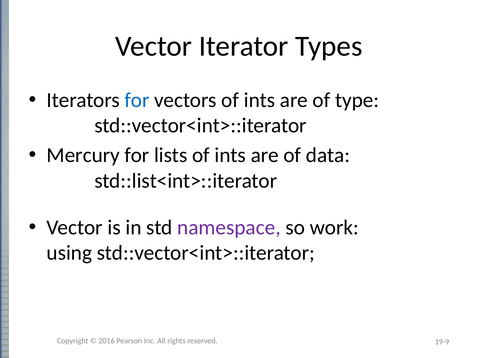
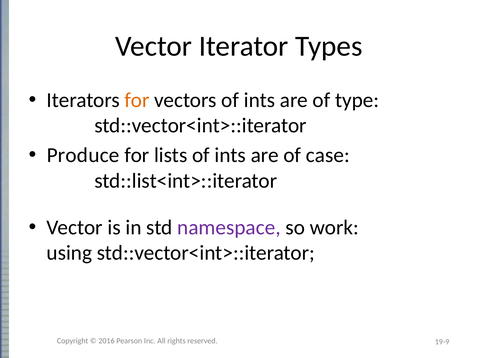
for at (137, 100) colour: blue -> orange
Mercury: Mercury -> Produce
data: data -> case
